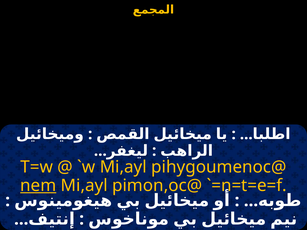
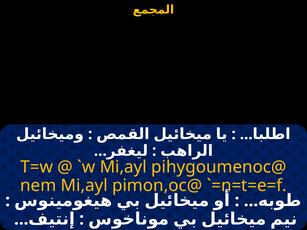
nem underline: present -> none
